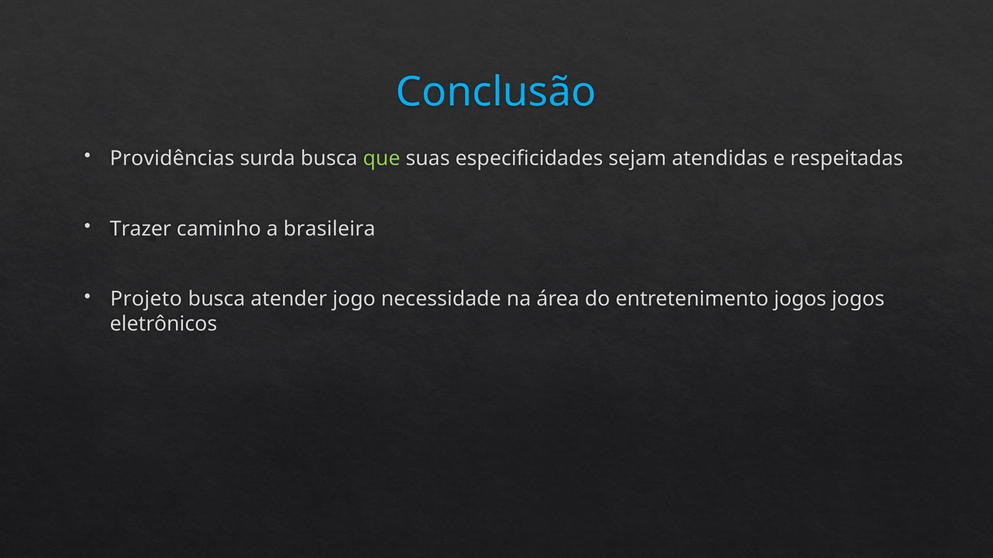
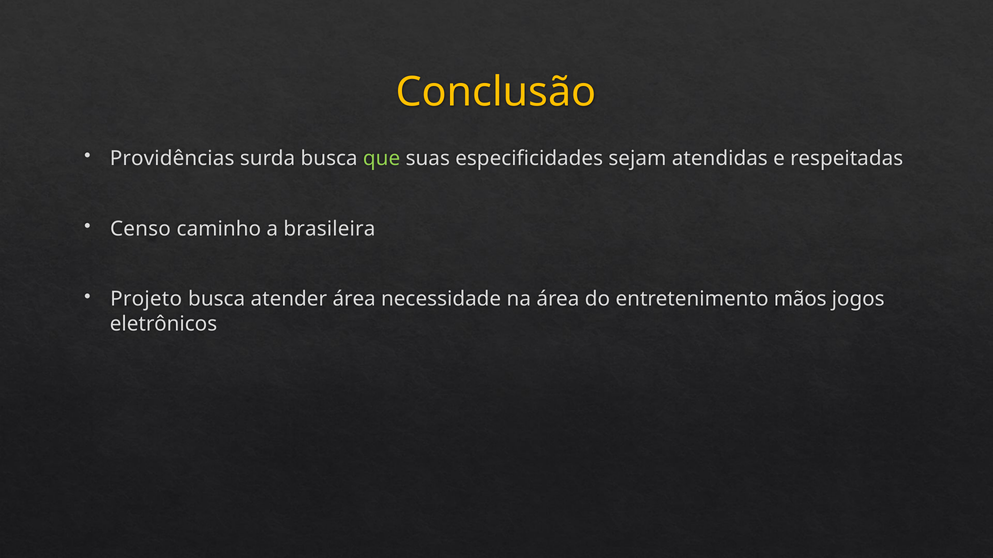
Conclusão colour: light blue -> yellow
Trazer: Trazer -> Censo
atender jogo: jogo -> área
entretenimento jogos: jogos -> mãos
